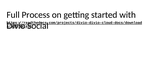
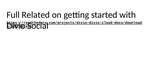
Process: Process -> Related
